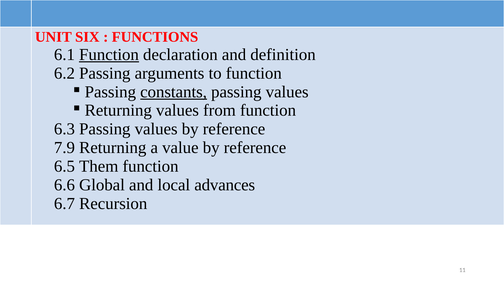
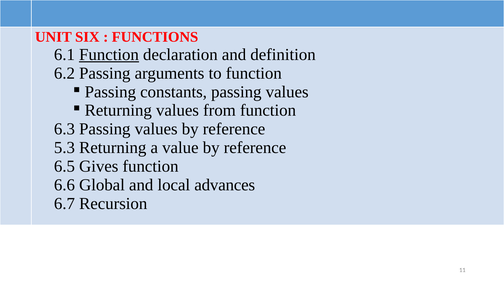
constants underline: present -> none
7.9: 7.9 -> 5.3
Them: Them -> Gives
